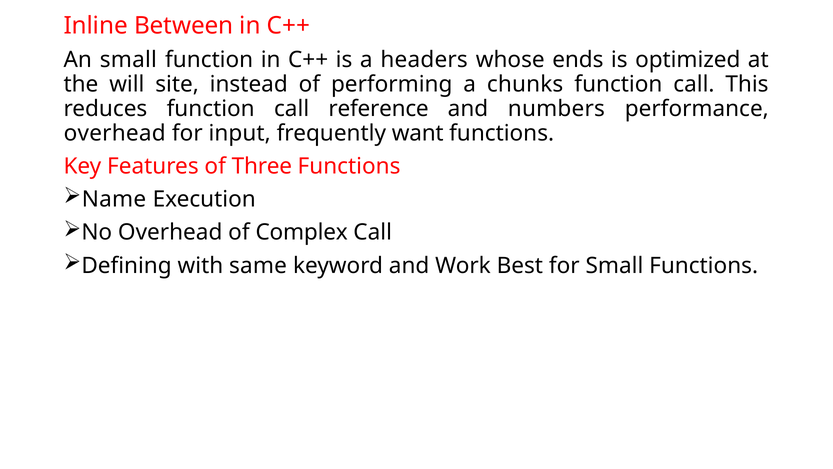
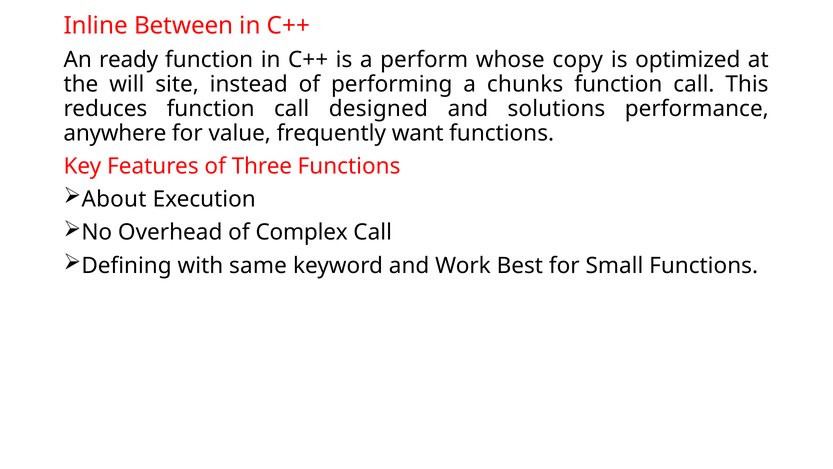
An small: small -> ready
headers: headers -> perform
ends: ends -> copy
reference: reference -> designed
numbers: numbers -> solutions
overhead at (115, 133): overhead -> anywhere
input: input -> value
Name: Name -> About
